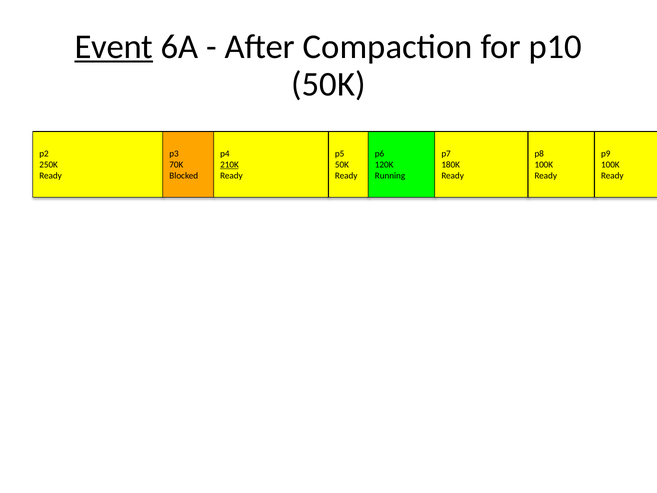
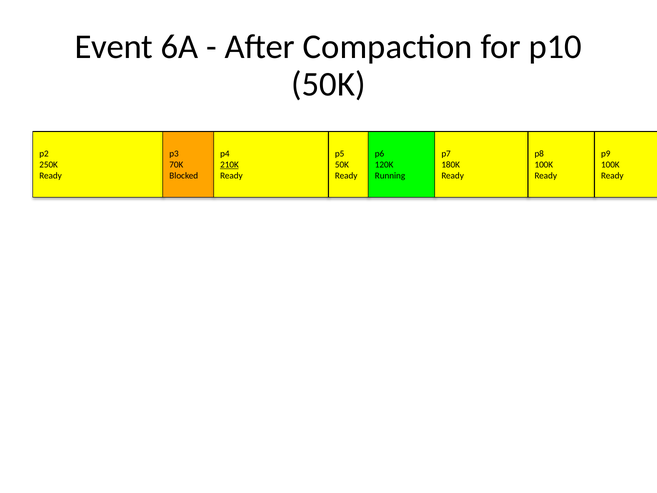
Event underline: present -> none
